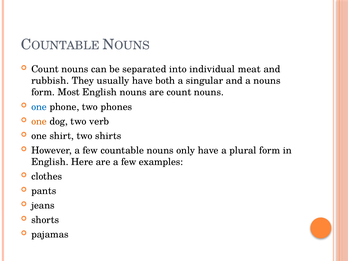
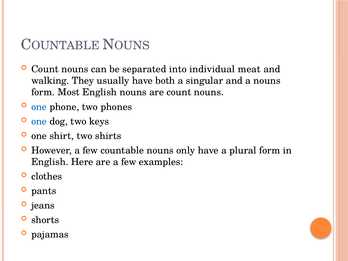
rubbish: rubbish -> walking
one at (39, 121) colour: orange -> blue
verb: verb -> keys
